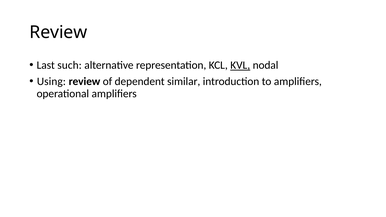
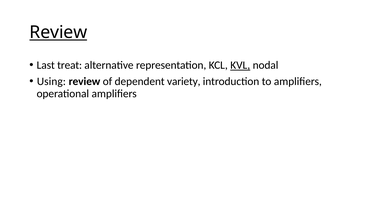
Review at (58, 32) underline: none -> present
such: such -> treat
similar: similar -> variety
